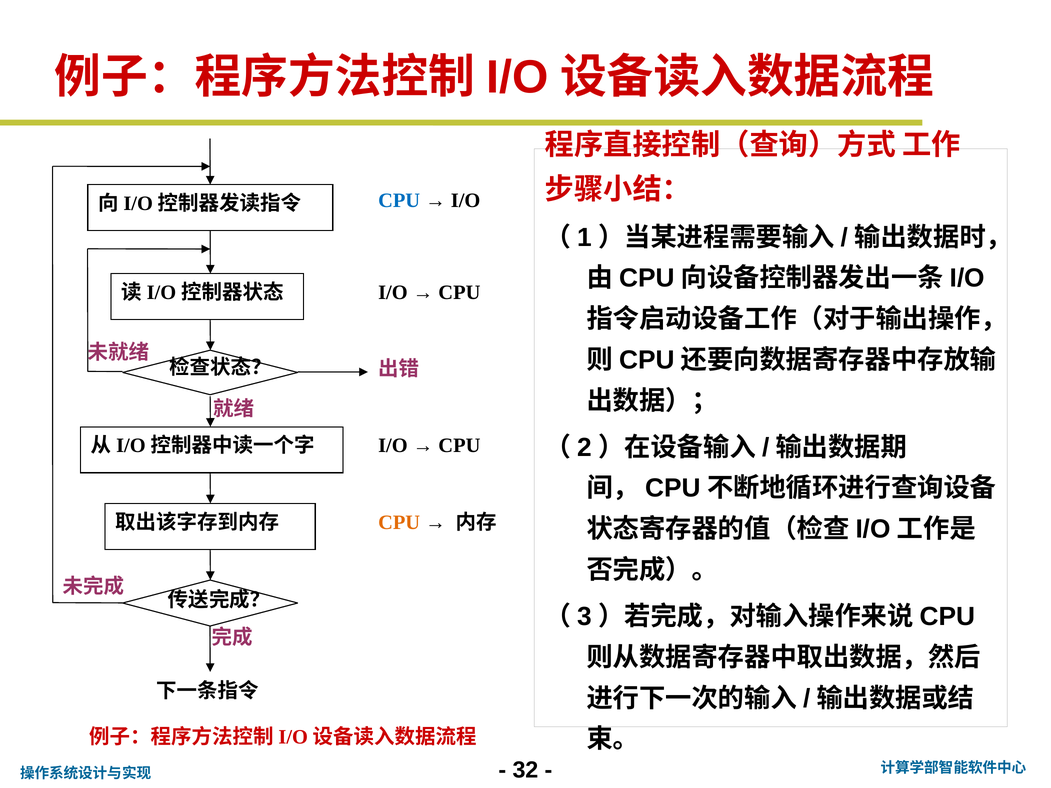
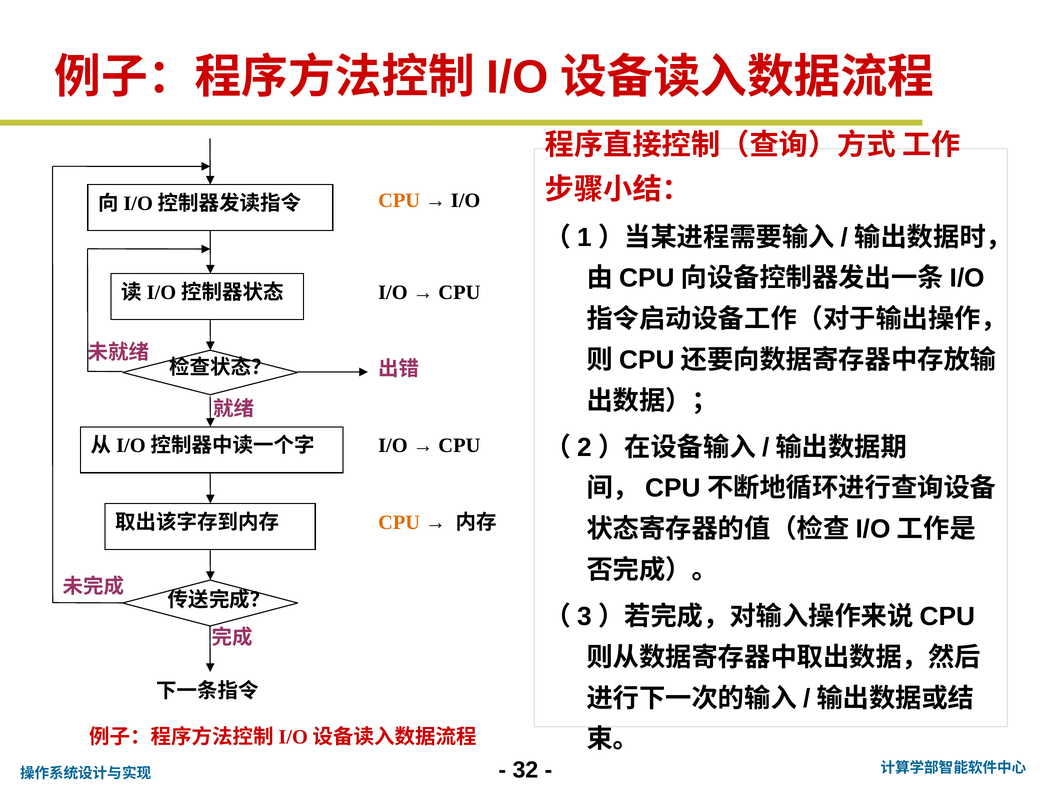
CPU at (399, 201) colour: blue -> orange
